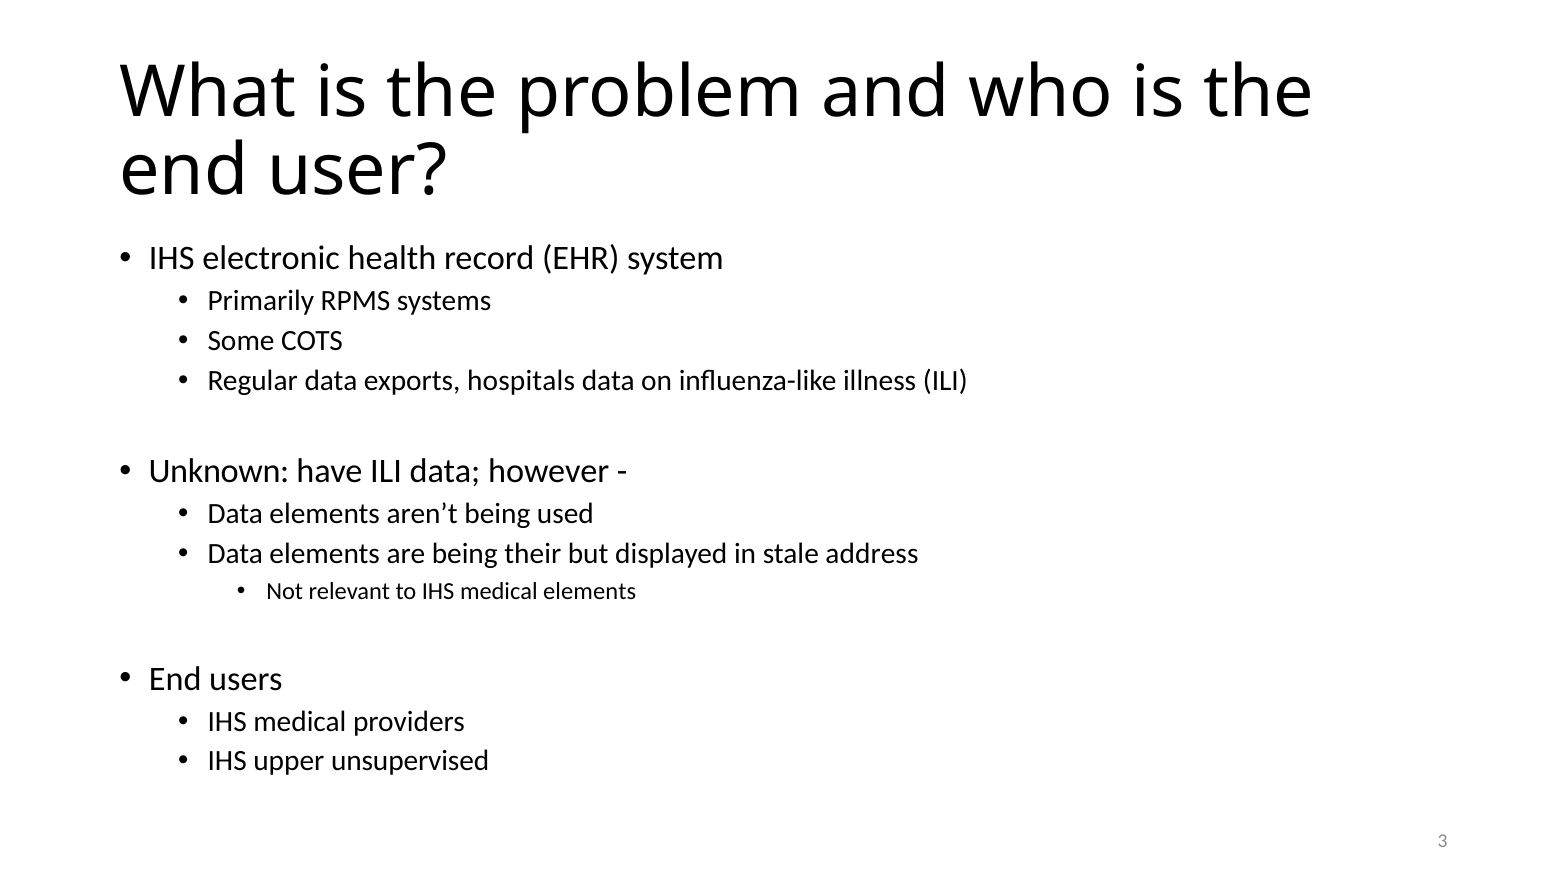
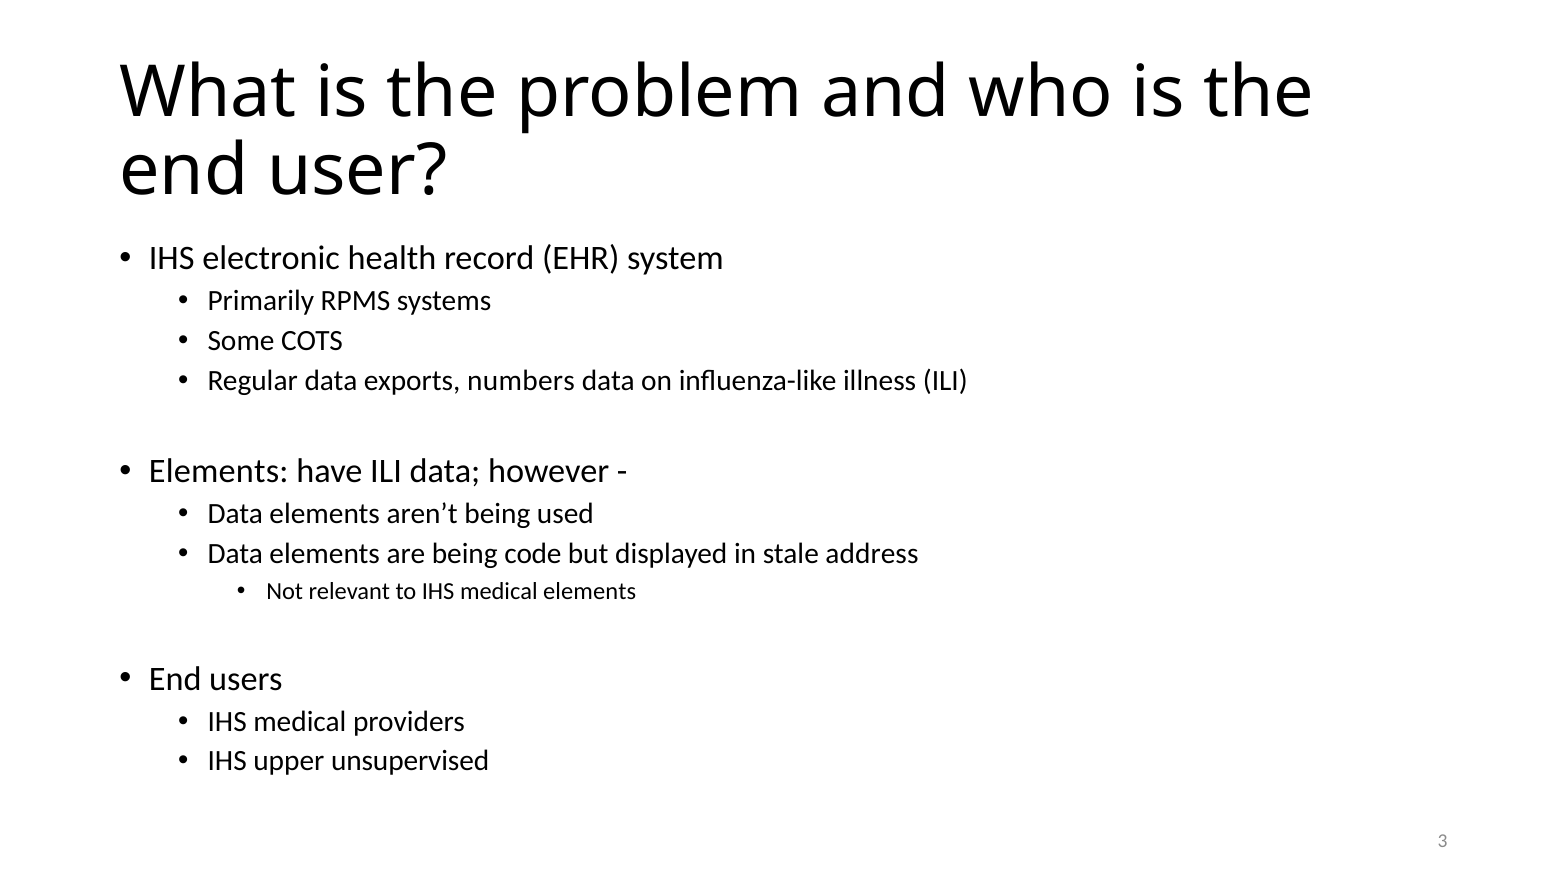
hospitals: hospitals -> numbers
Unknown at (219, 472): Unknown -> Elements
their: their -> code
